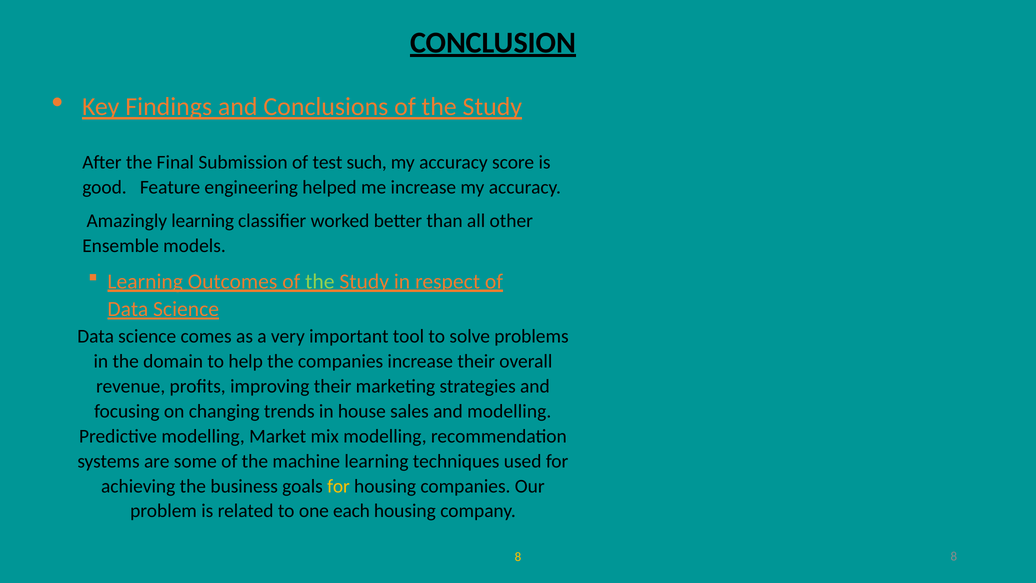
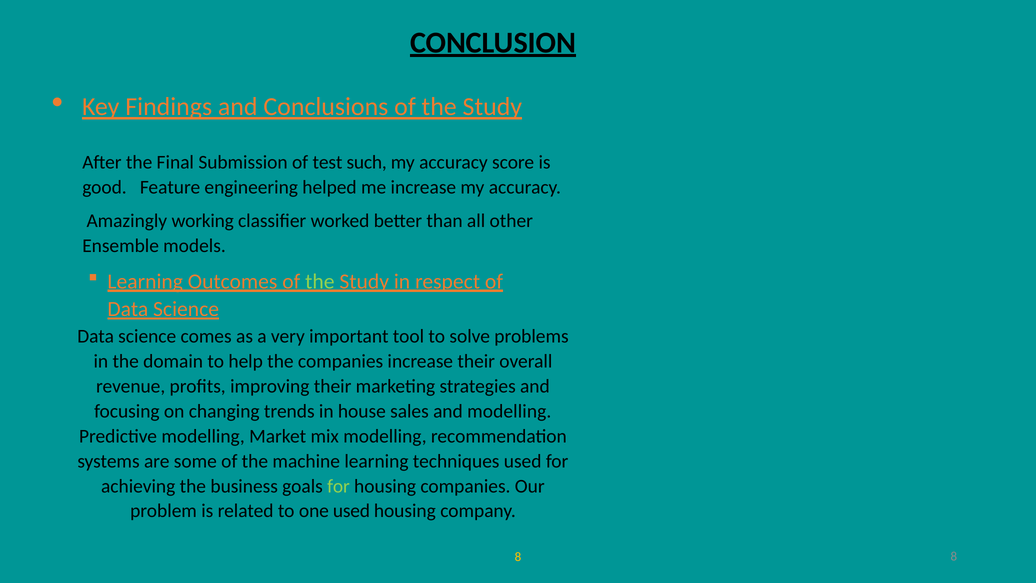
Amazingly learning: learning -> working
for at (339, 486) colour: yellow -> light green
one each: each -> used
